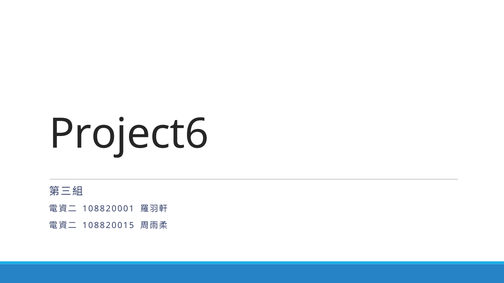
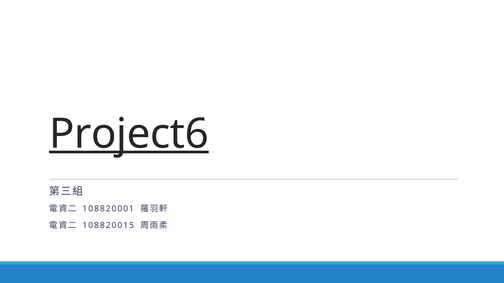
Project6 underline: none -> present
